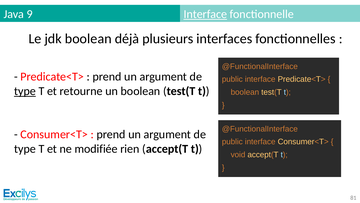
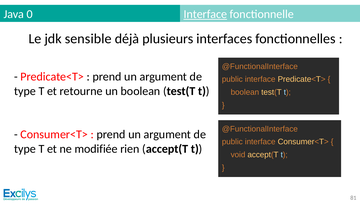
9: 9 -> 0
jdk boolean: boolean -> sensible
type at (25, 91) underline: present -> none
